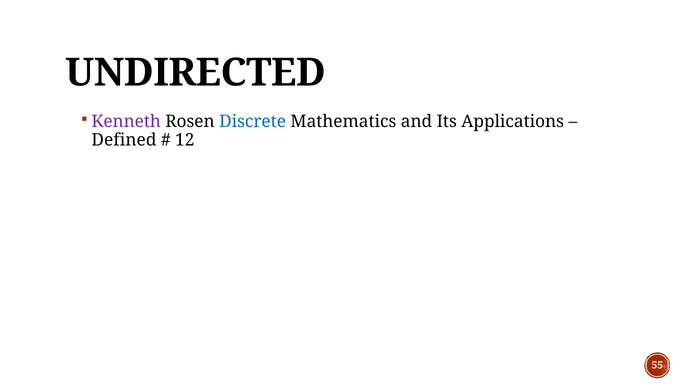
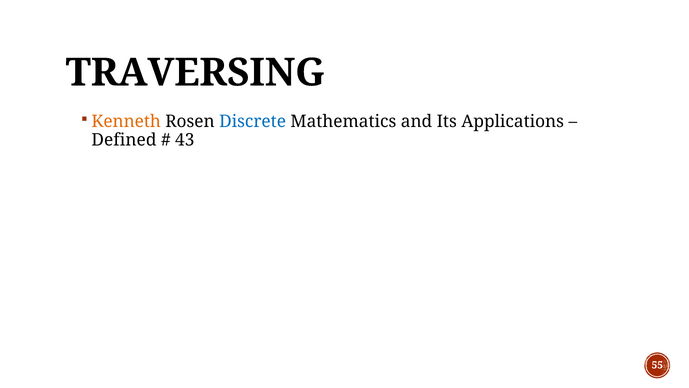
UNDIRECTED: UNDIRECTED -> TRAVERSING
Kenneth colour: purple -> orange
12: 12 -> 43
